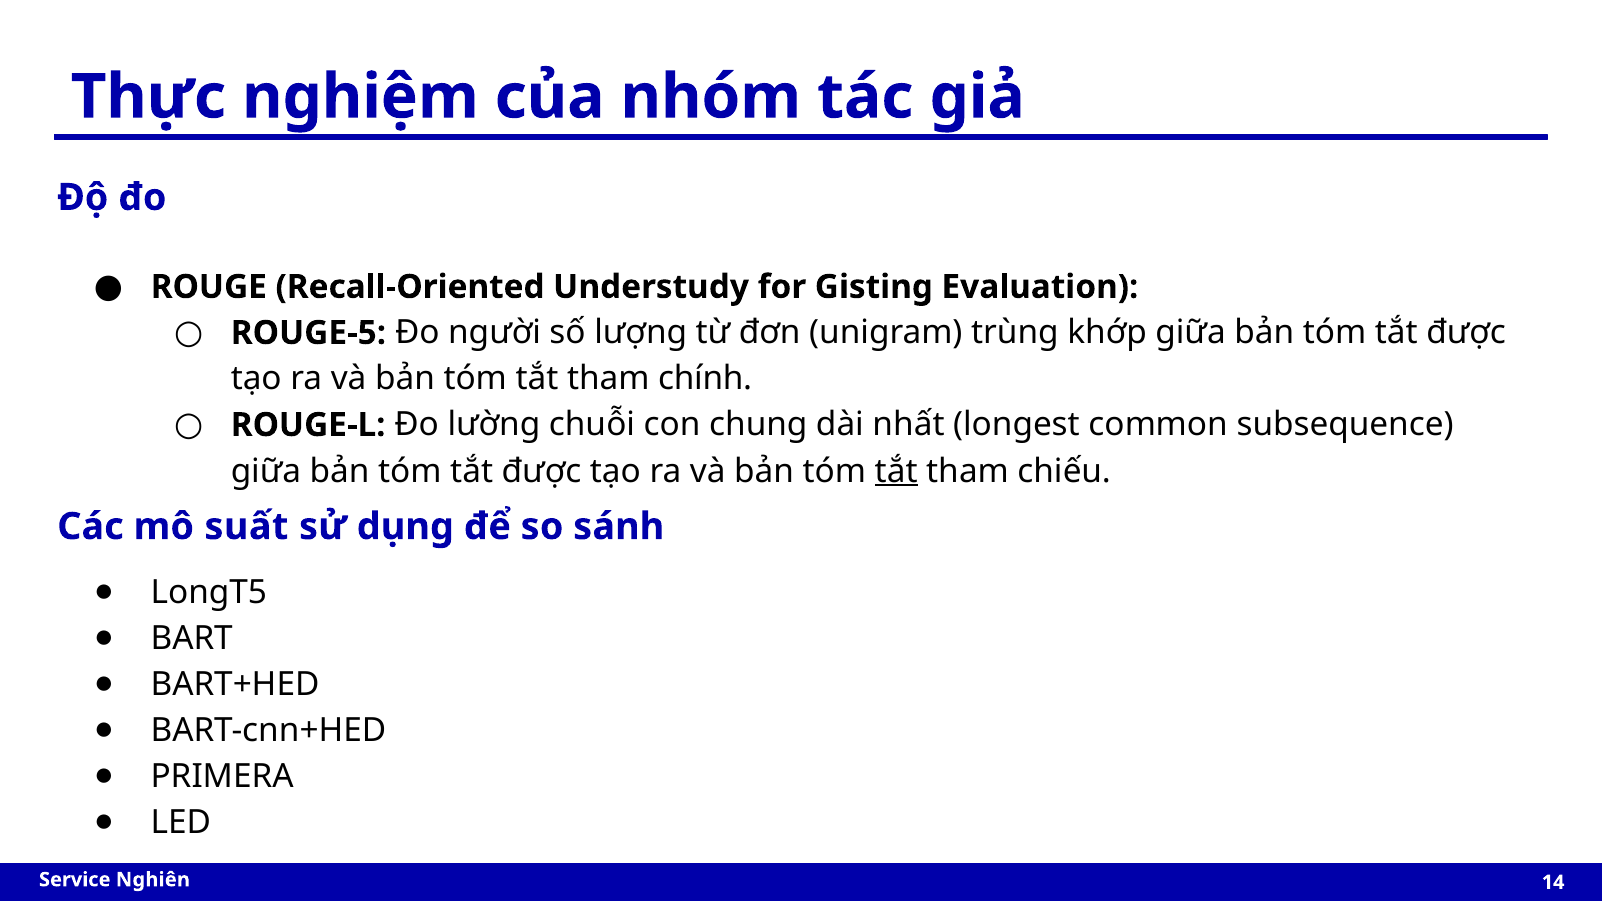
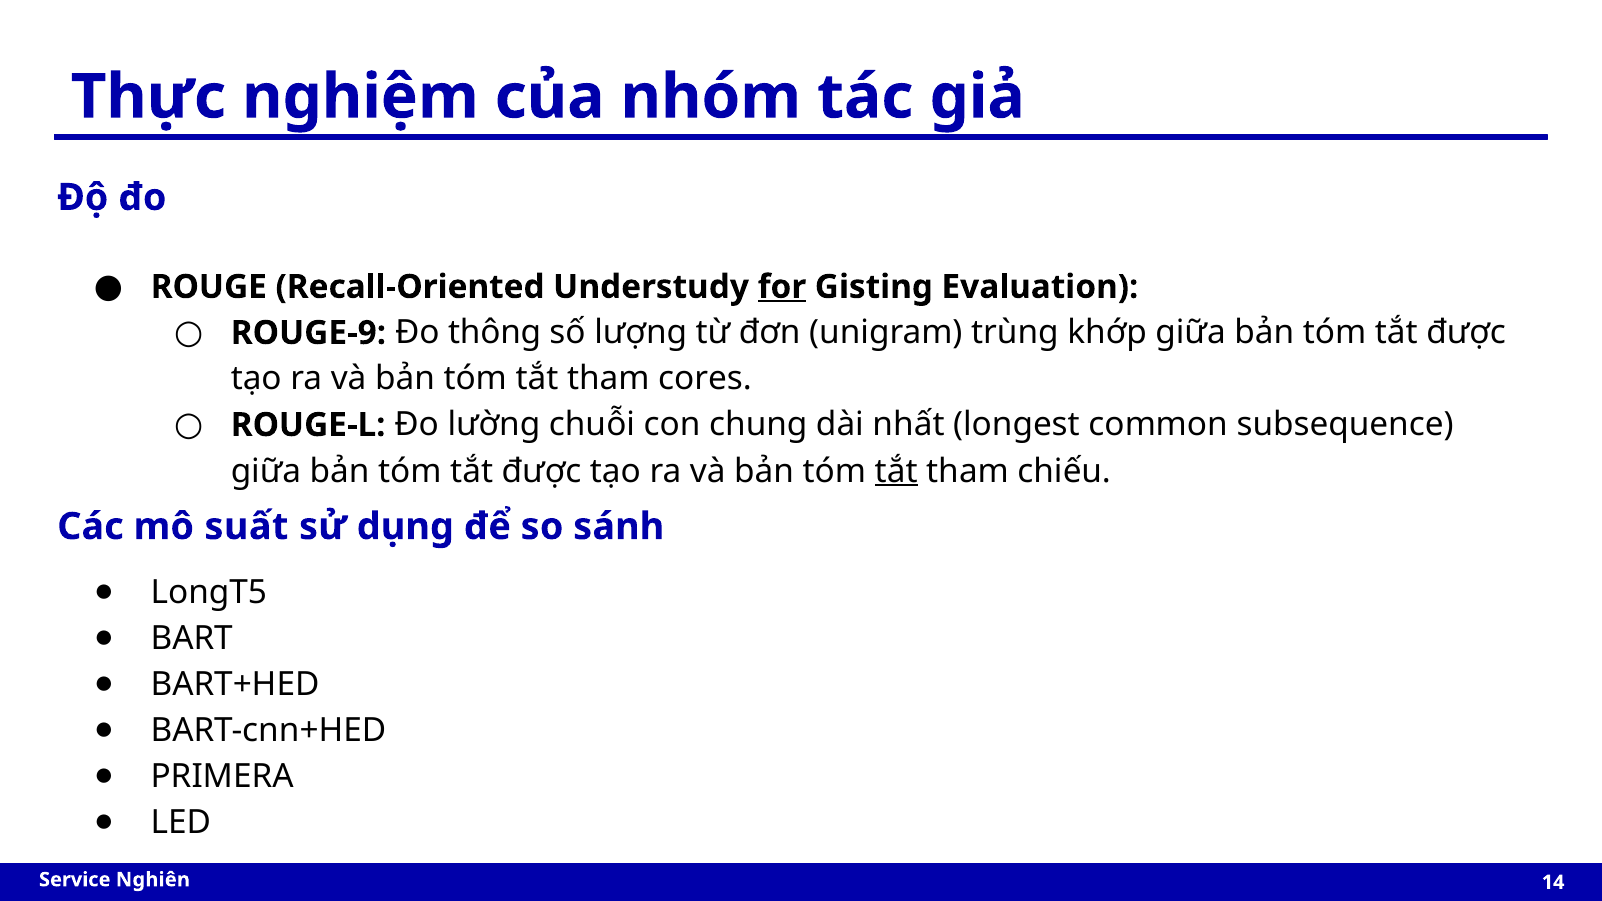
for underline: none -> present
ROUGE-5: ROUGE-5 -> ROUGE-9
người: người -> thông
chính: chính -> cores
